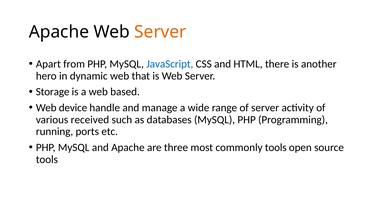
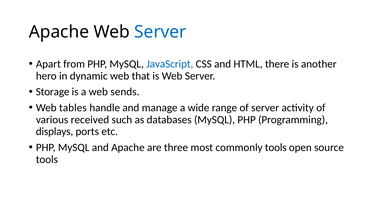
Server at (160, 32) colour: orange -> blue
based: based -> sends
device: device -> tables
running: running -> displays
